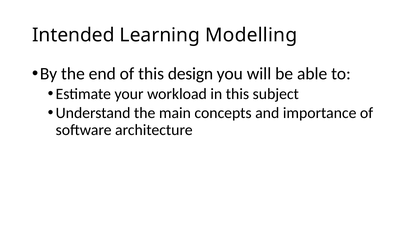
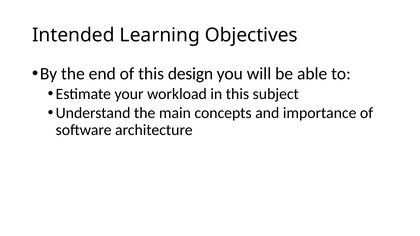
Modelling: Modelling -> Objectives
